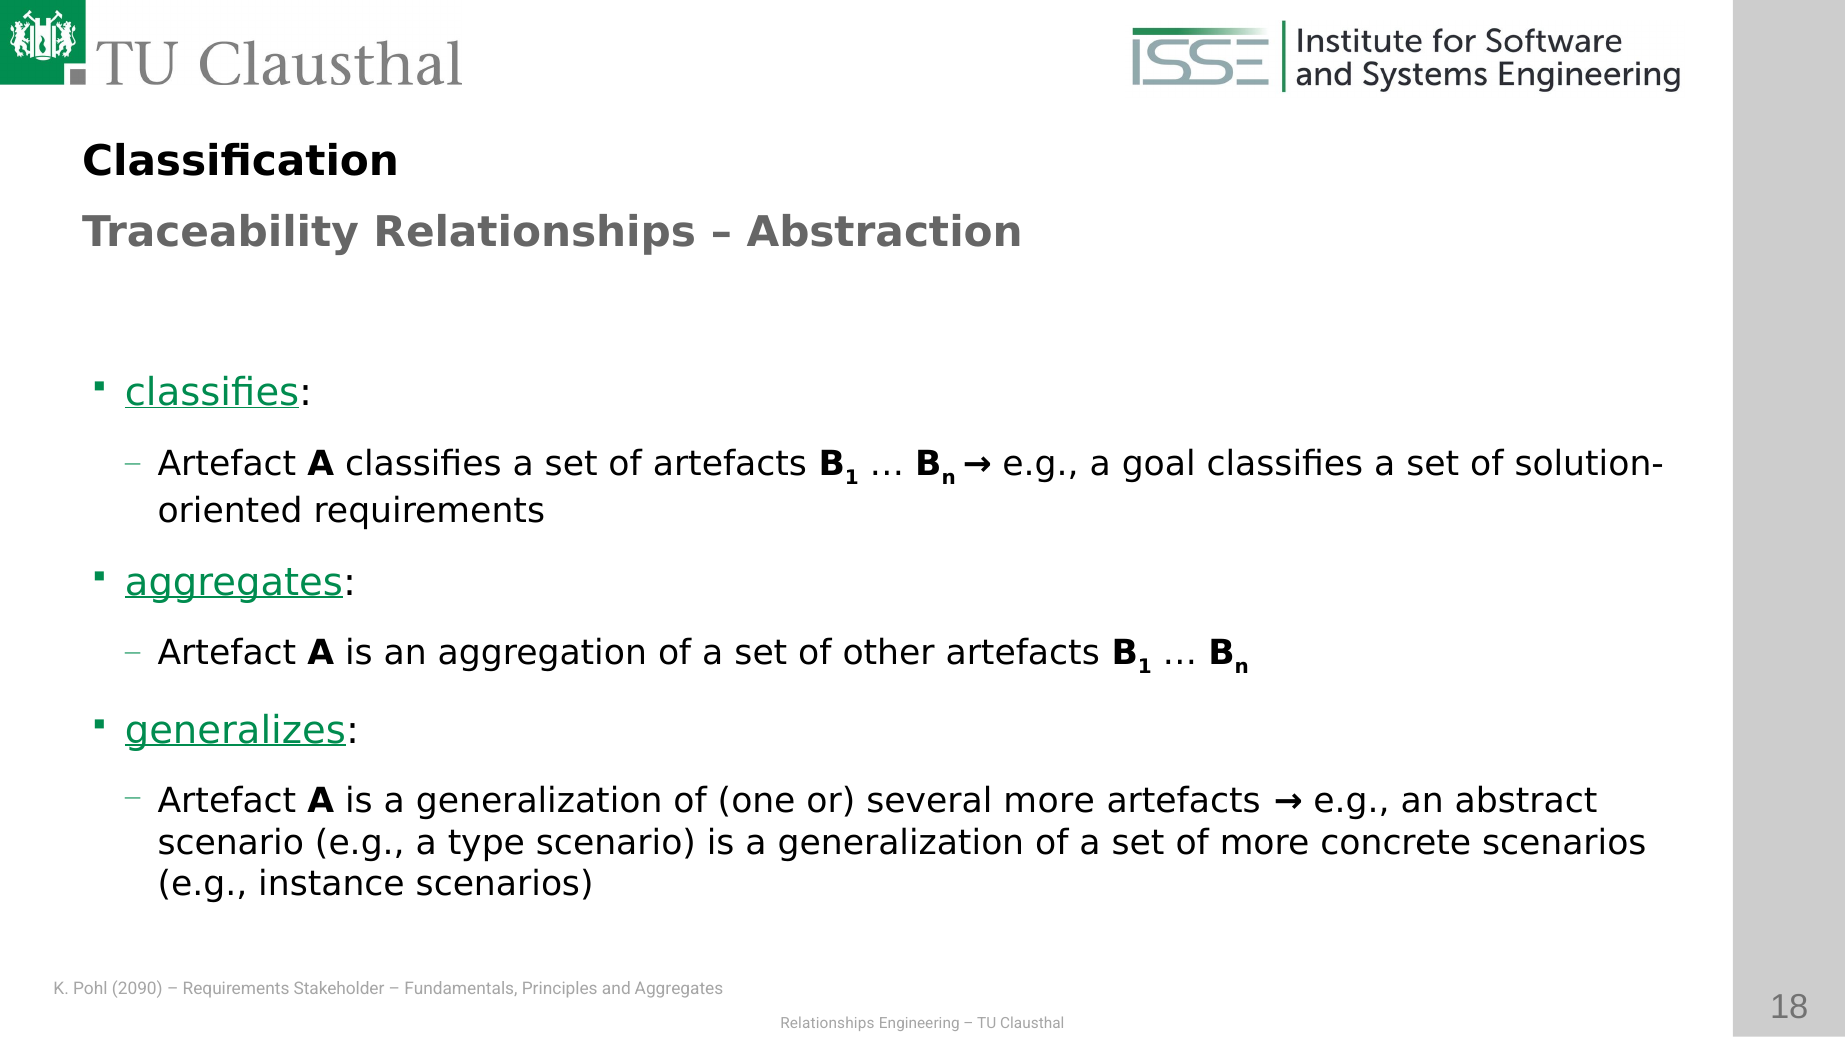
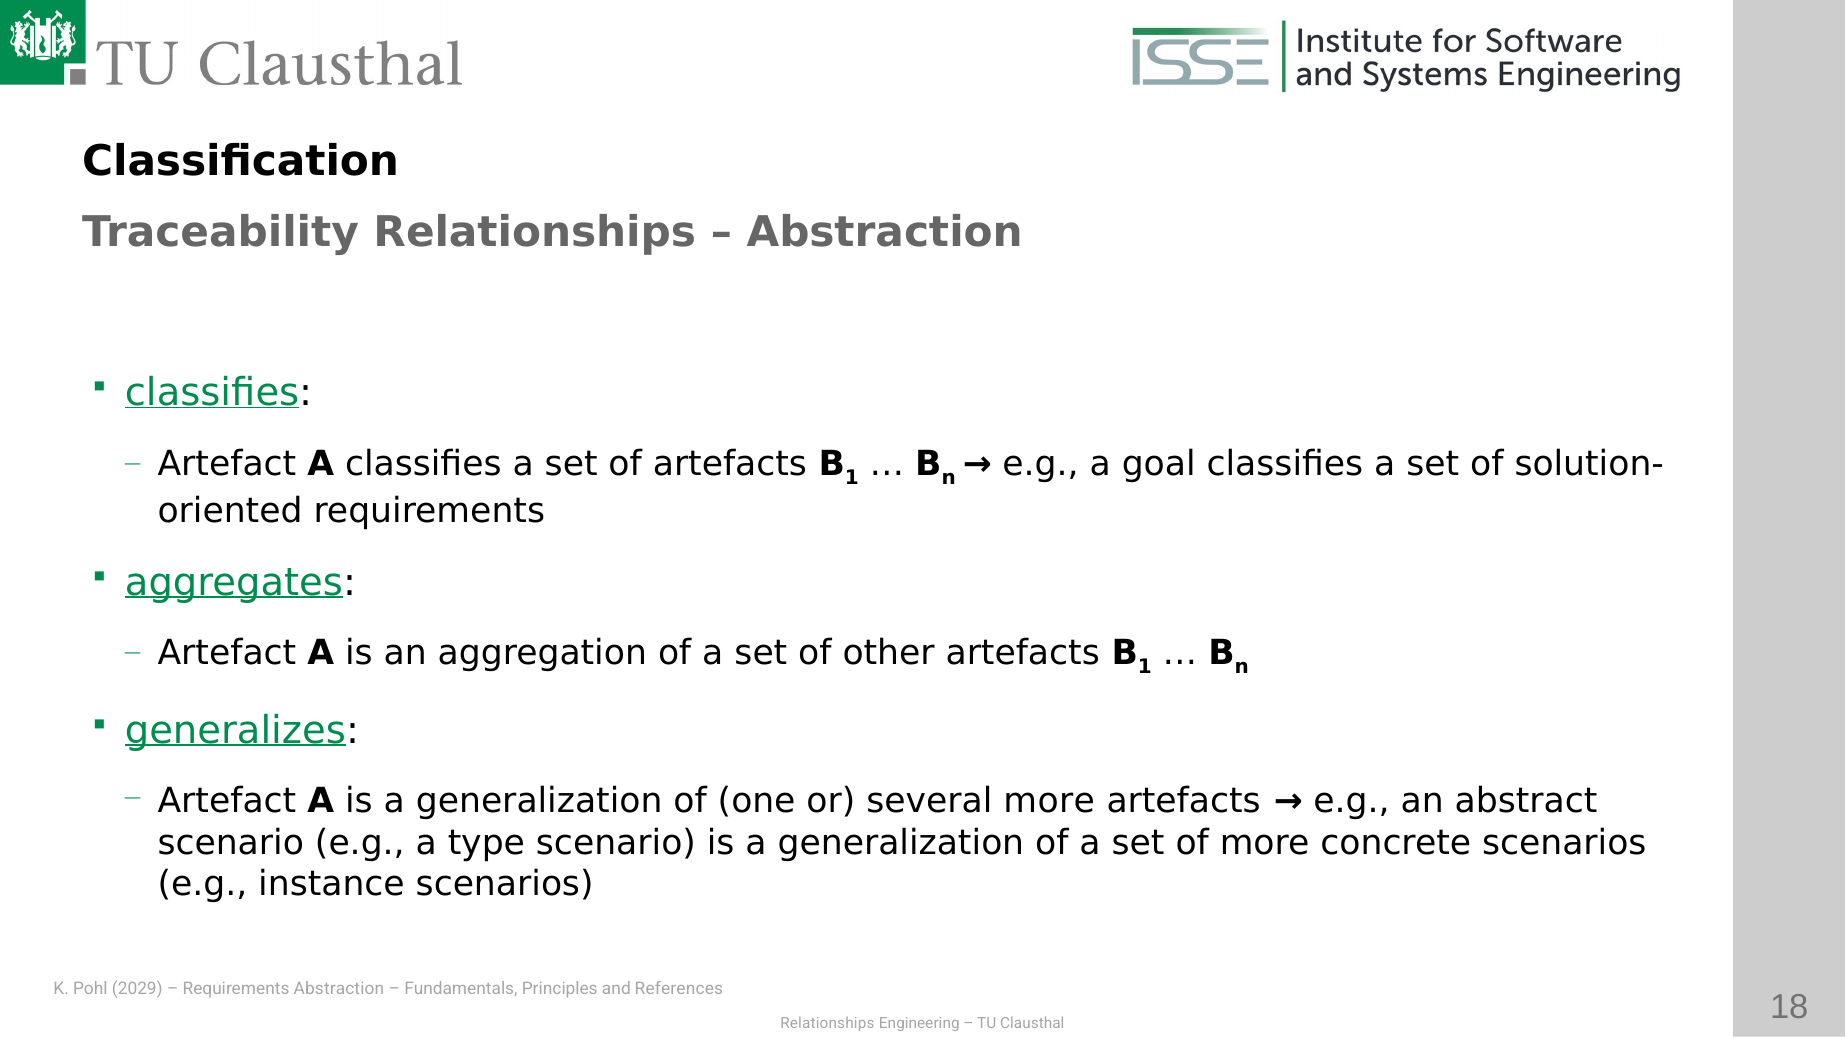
2090: 2090 -> 2029
Requirements Stakeholder: Stakeholder -> Abstraction
and Aggregates: Aggregates -> References
